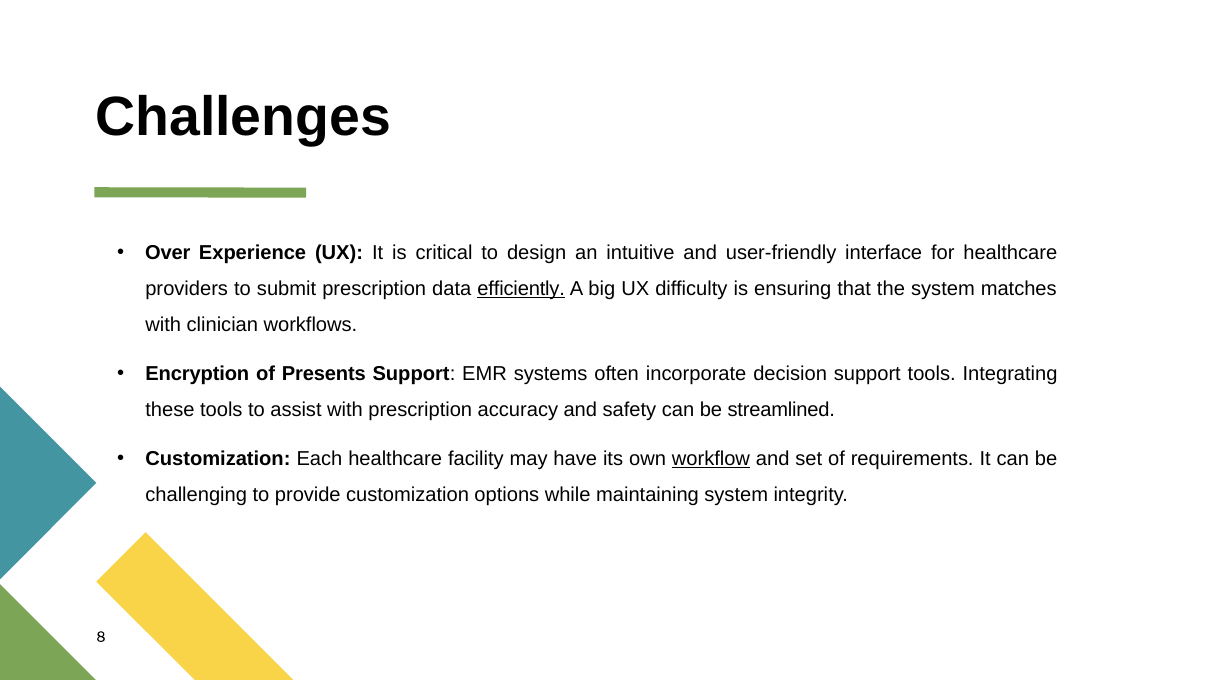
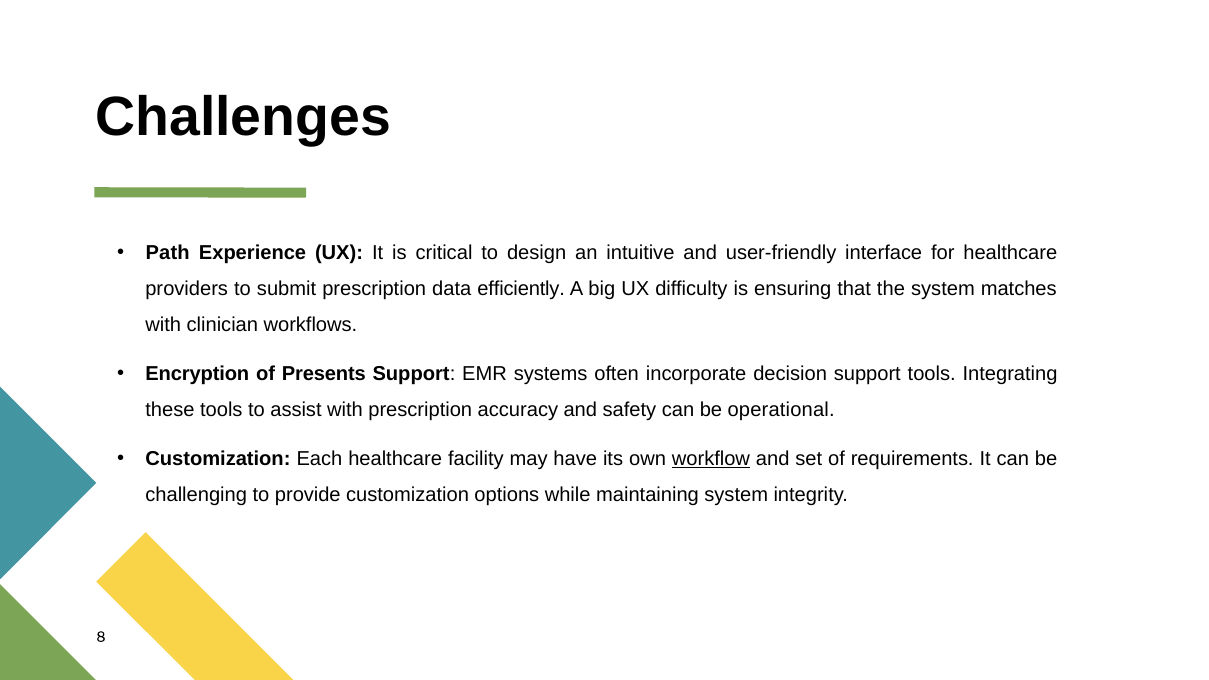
Over: Over -> Path
efficiently underline: present -> none
streamlined: streamlined -> operational
